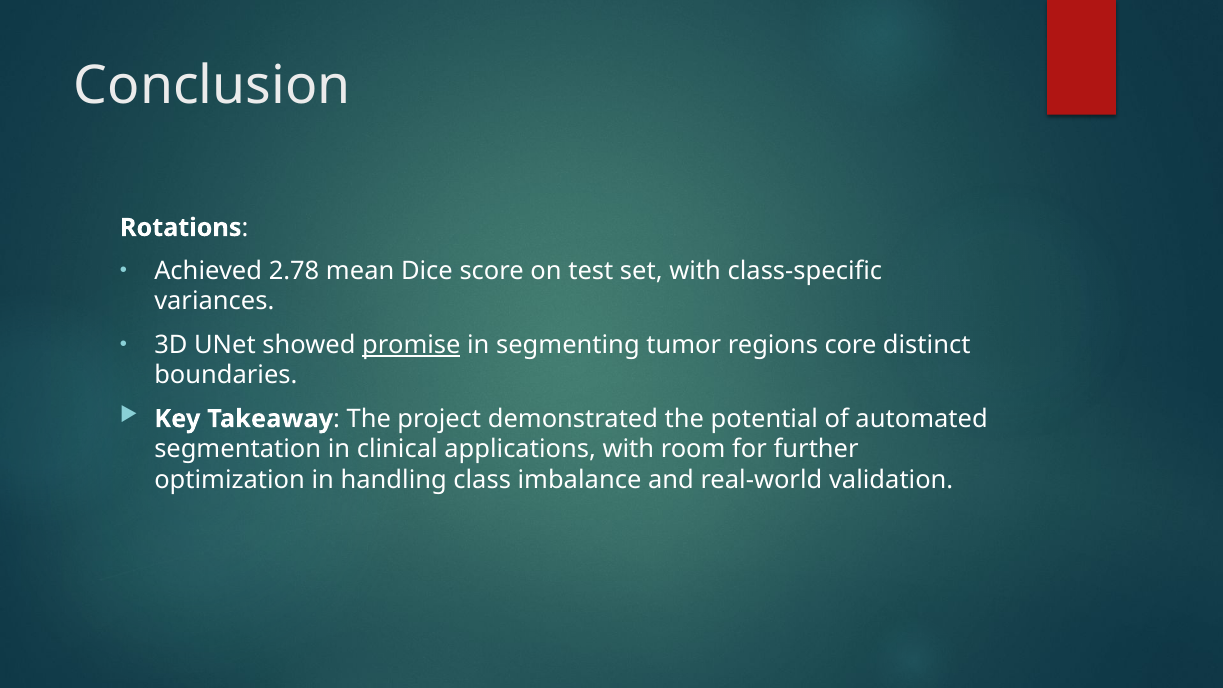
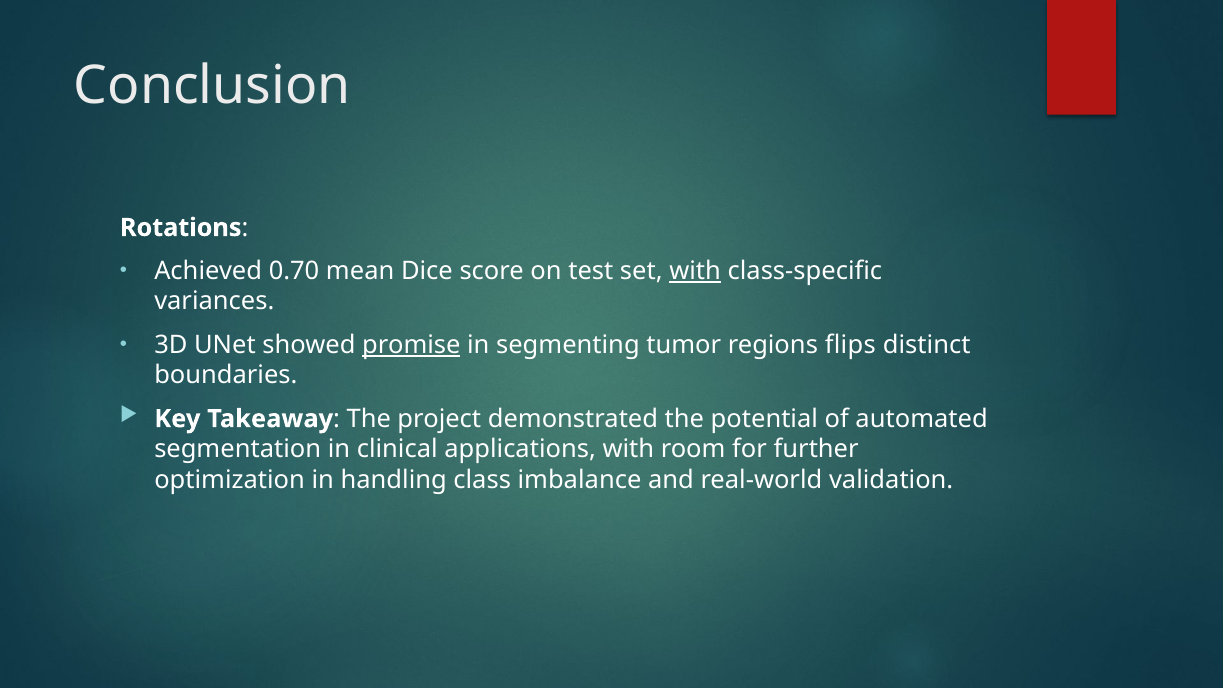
2.78: 2.78 -> 0.70
with at (695, 271) underline: none -> present
core: core -> flips
